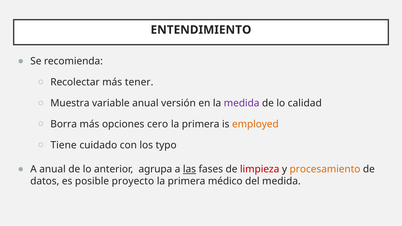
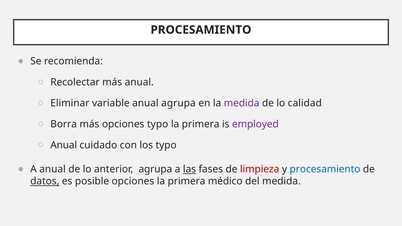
ENTENDIMIENTO at (201, 30): ENTENDIMIENTO -> PROCESAMIENTO
más tener: tener -> anual
Muestra: Muestra -> Eliminar
anual versión: versión -> agrupa
opciones cero: cero -> typo
employed colour: orange -> purple
Tiene at (64, 145): Tiene -> Anual
procesamiento at (325, 169) colour: orange -> blue
datos underline: none -> present
posible proyecto: proyecto -> opciones
